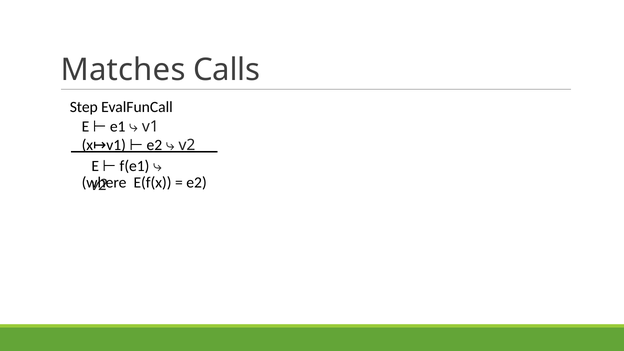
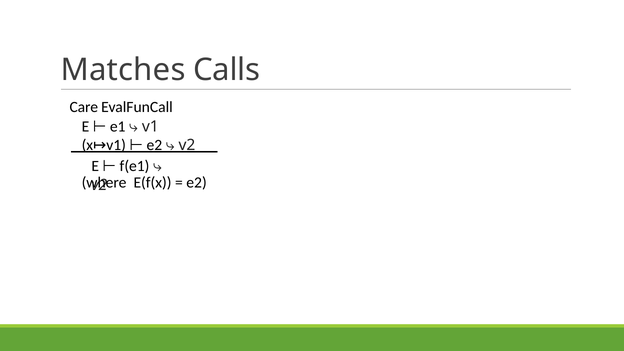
Step: Step -> Care
